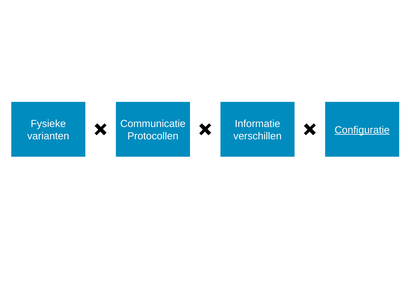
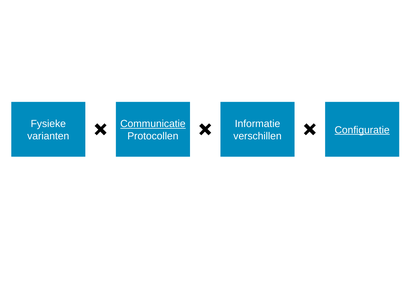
Communicatie underline: none -> present
